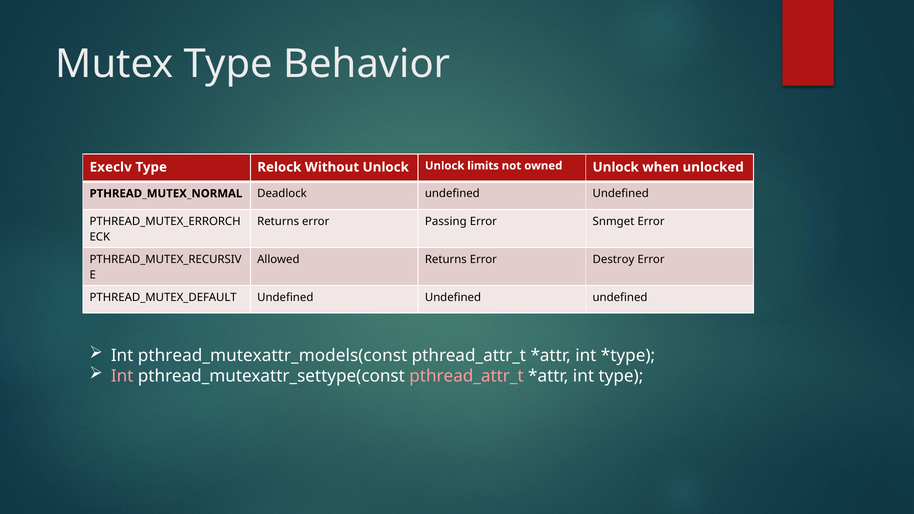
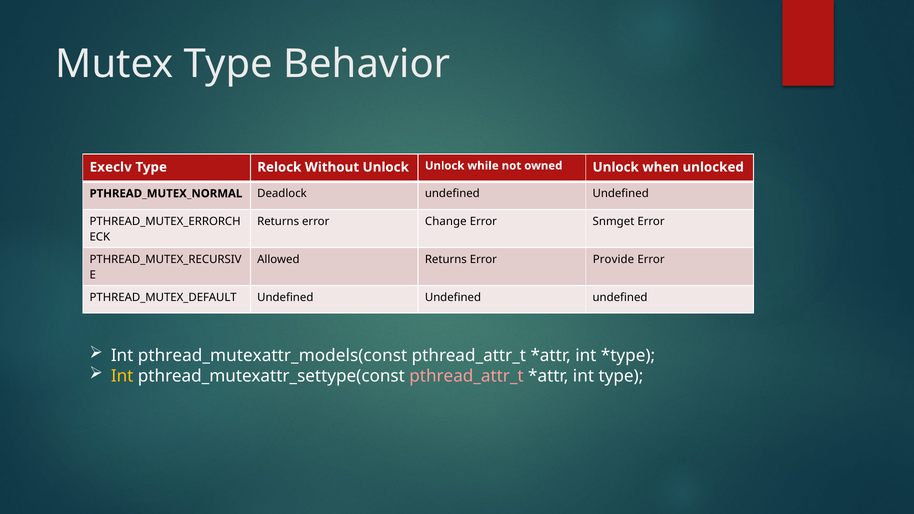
limits: limits -> while
Passing: Passing -> Change
Destroy: Destroy -> Provide
Int at (122, 376) colour: pink -> yellow
